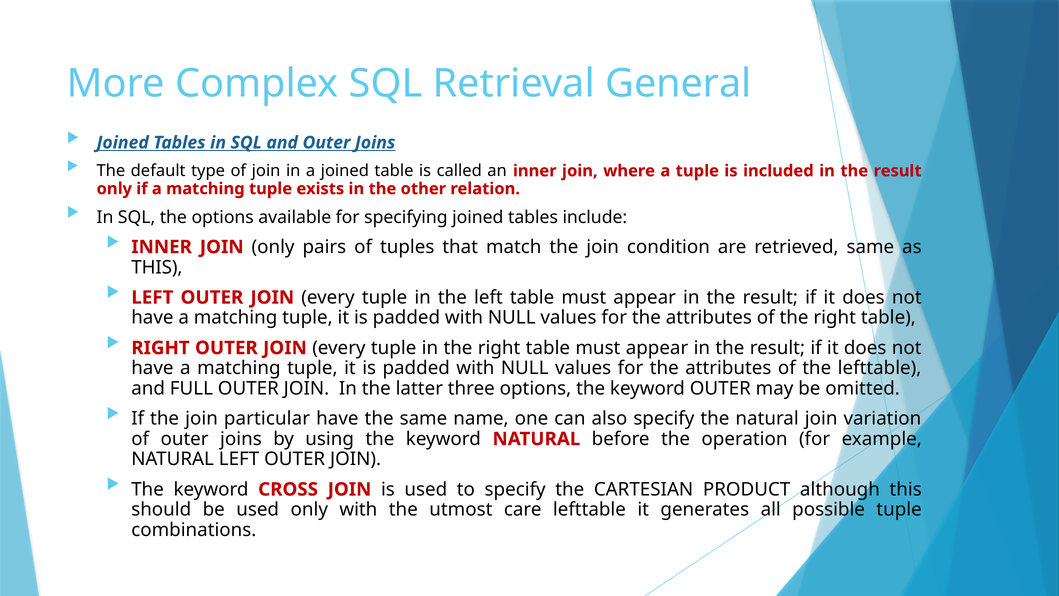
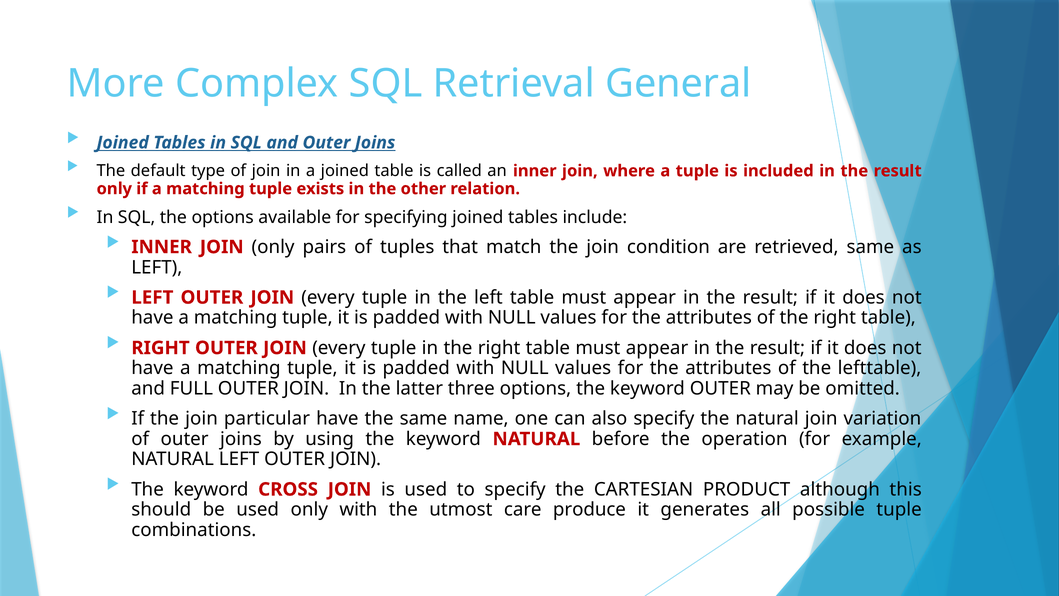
THIS at (157, 267): THIS -> LEFT
care lefttable: lefttable -> produce
